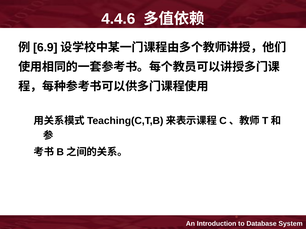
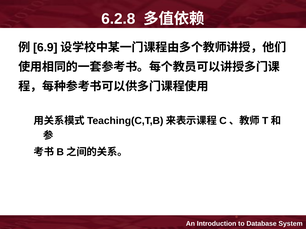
4.4.6: 4.4.6 -> 6.2.8
